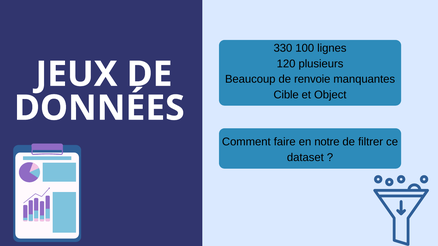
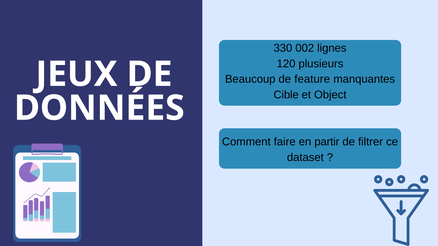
100: 100 -> 002
renvoie: renvoie -> feature
notre: notre -> partir
